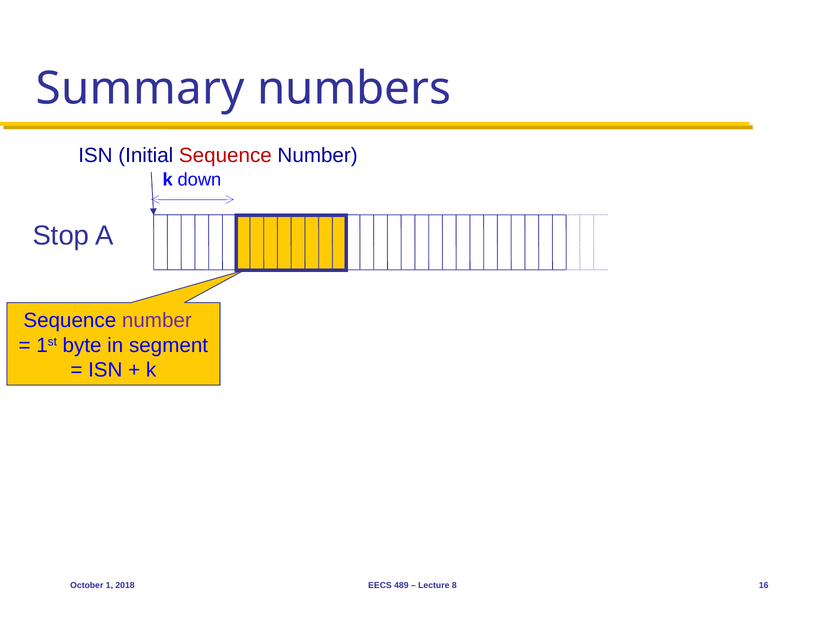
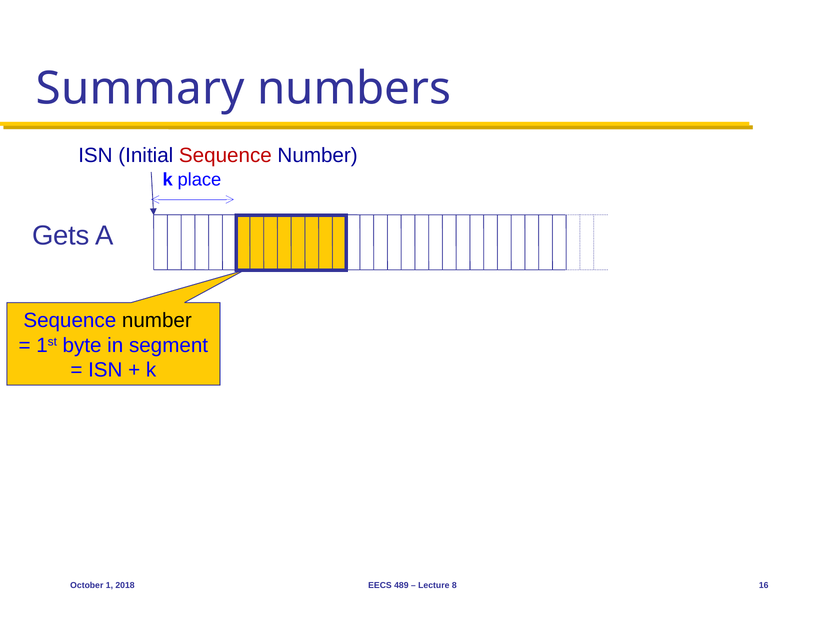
down: down -> place
Stop: Stop -> Gets
number at (157, 320) colour: purple -> black
